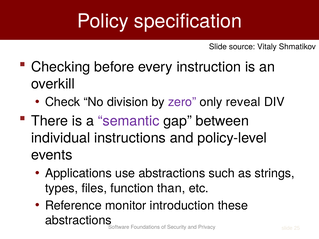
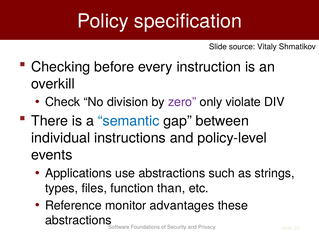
reveal: reveal -> violate
semantic colour: purple -> blue
introduction: introduction -> advantages
